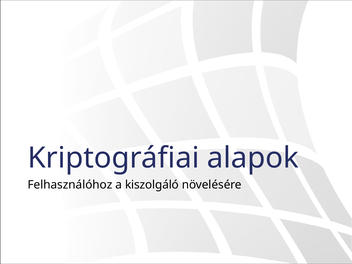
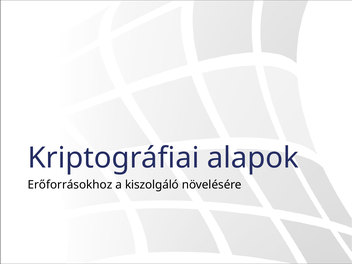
Felhasználóhoz: Felhasználóhoz -> Erőforrásokhoz
